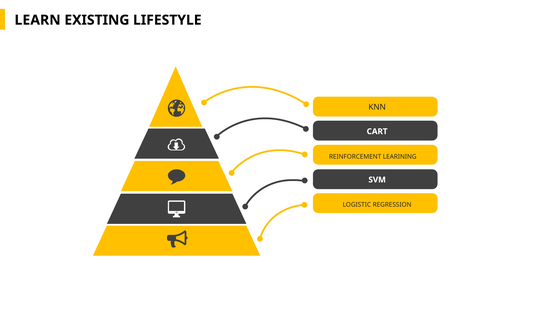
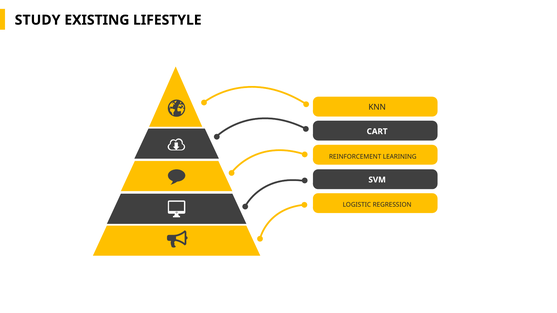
LEARN: LEARN -> STUDY
